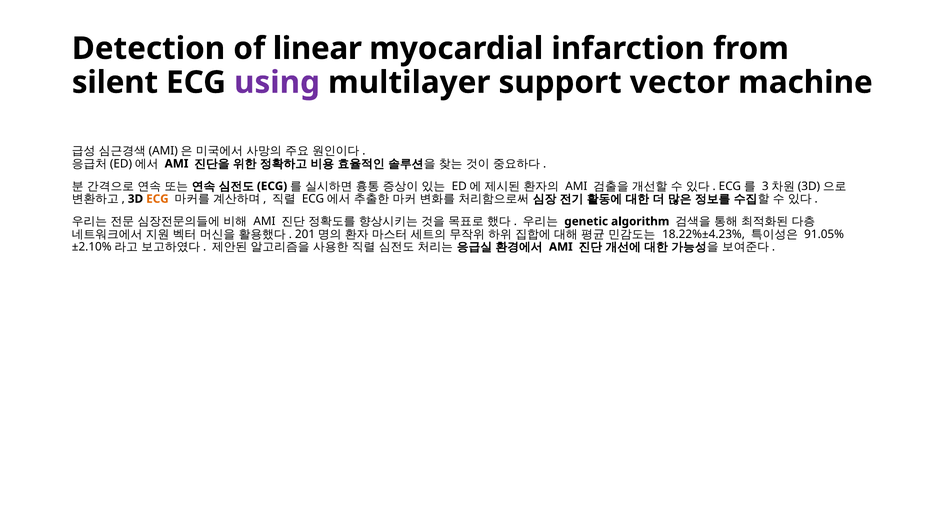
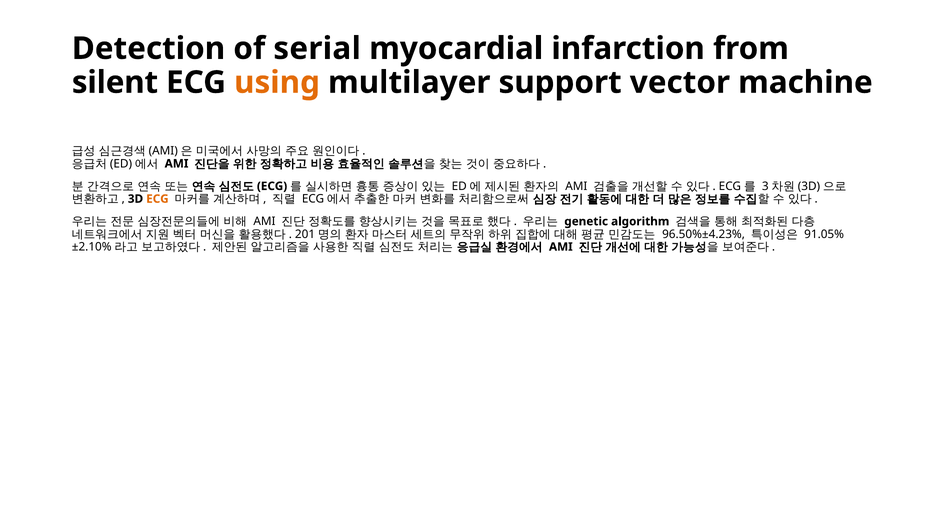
linear: linear -> serial
using colour: purple -> orange
18.22%±4.23%: 18.22%±4.23% -> 96.50%±4.23%
